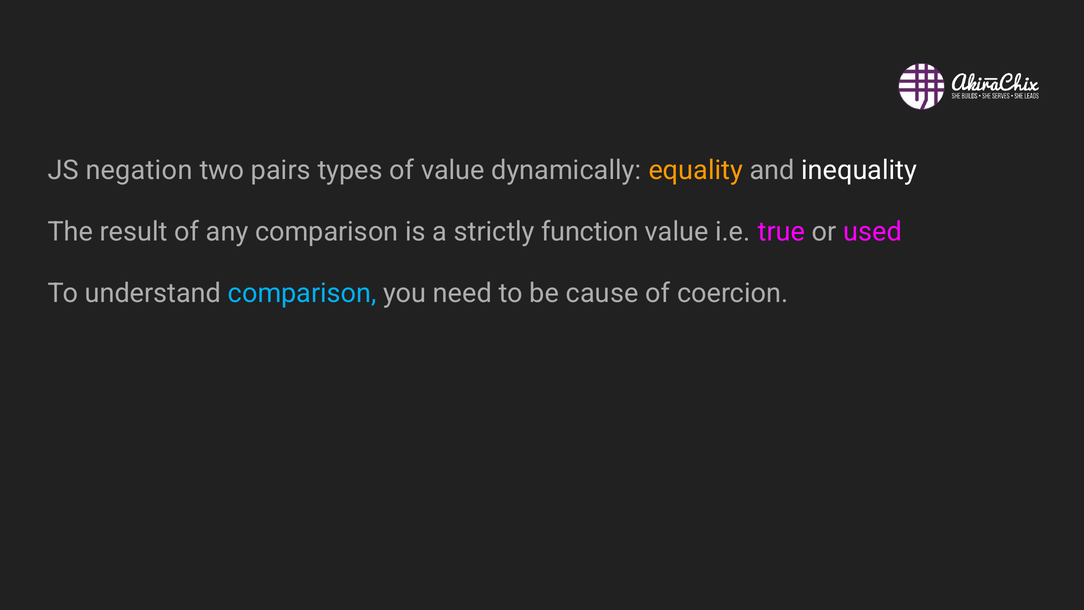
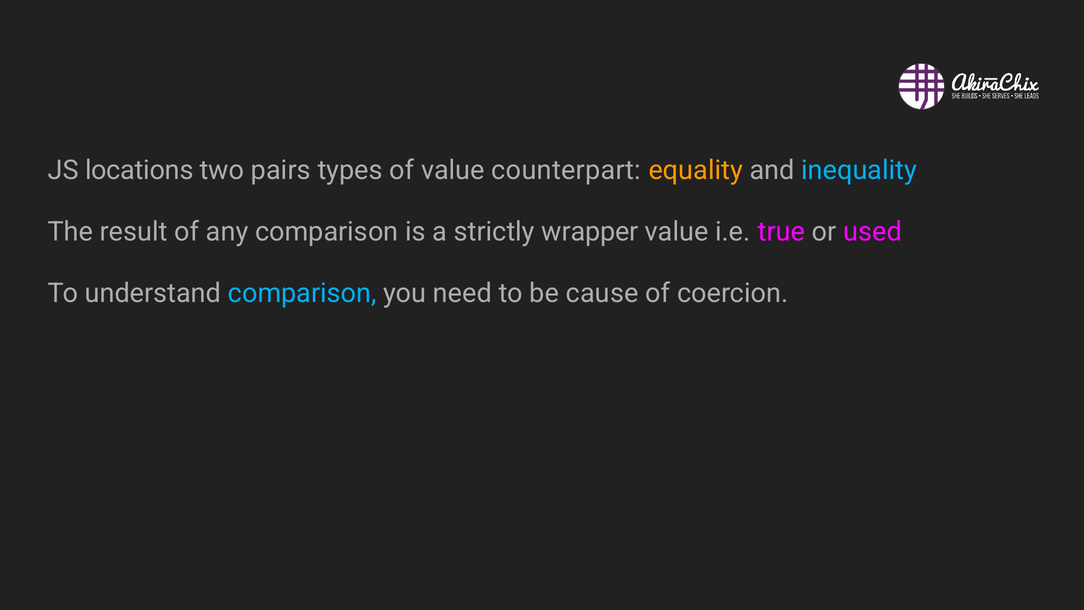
negation: negation -> locations
dynamically: dynamically -> counterpart
inequality colour: white -> light blue
function: function -> wrapper
